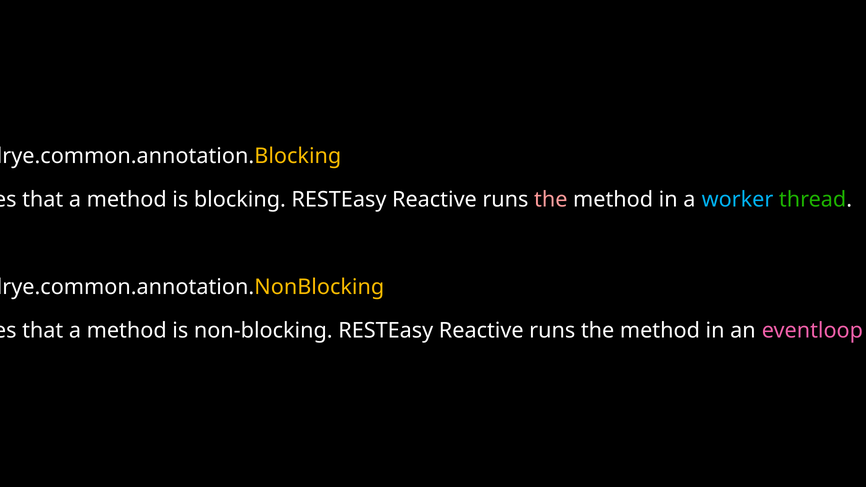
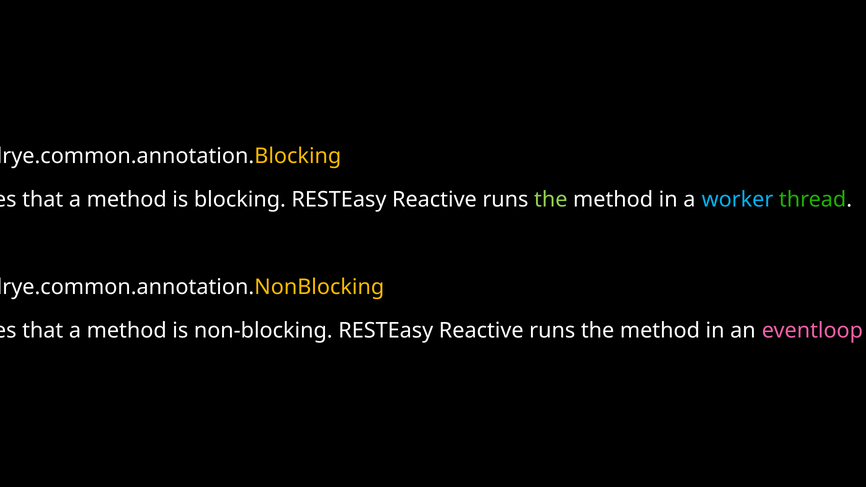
the at (551, 200) colour: pink -> light green
